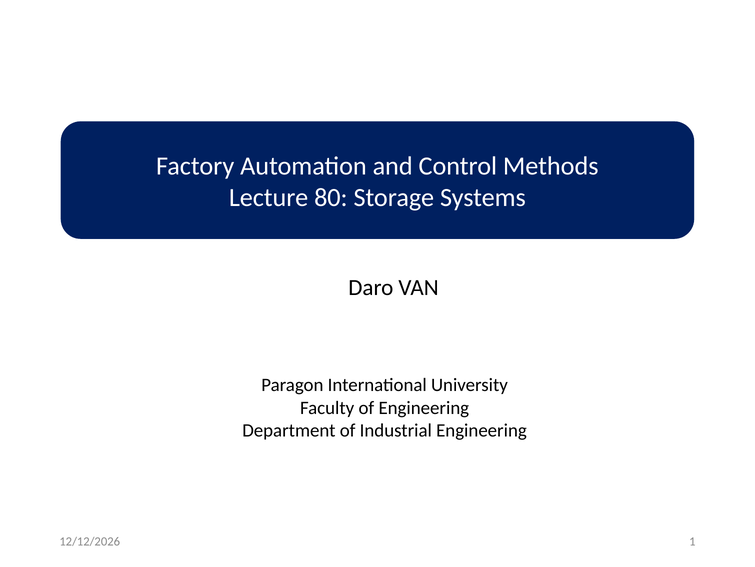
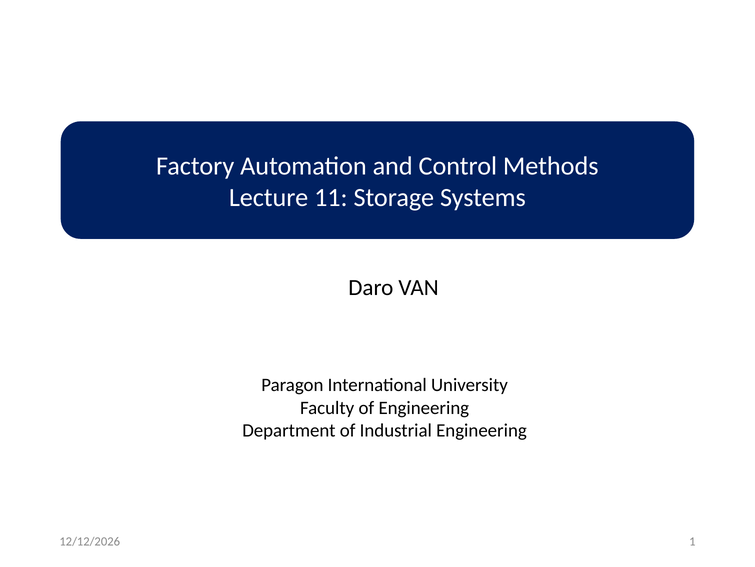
80: 80 -> 11
